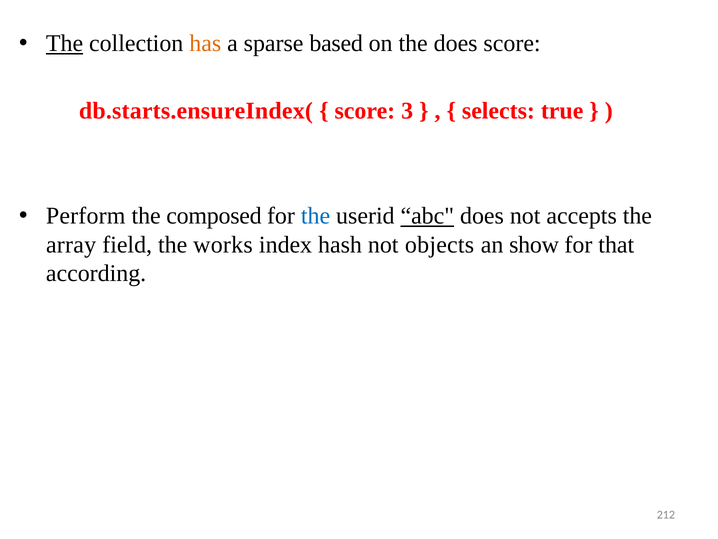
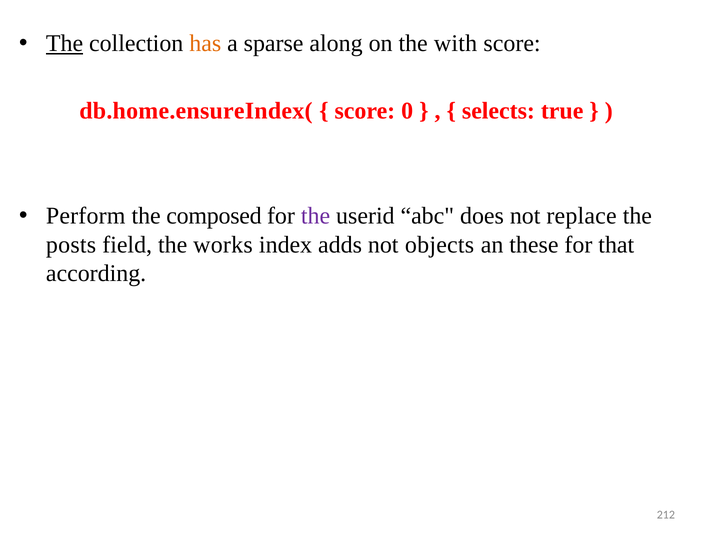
based: based -> along
the does: does -> with
db.starts.ensureIndex(: db.starts.ensureIndex( -> db.home.ensureIndex(
3: 3 -> 0
the at (316, 216) colour: blue -> purple
abc underline: present -> none
accepts: accepts -> replace
array: array -> posts
hash: hash -> adds
show: show -> these
